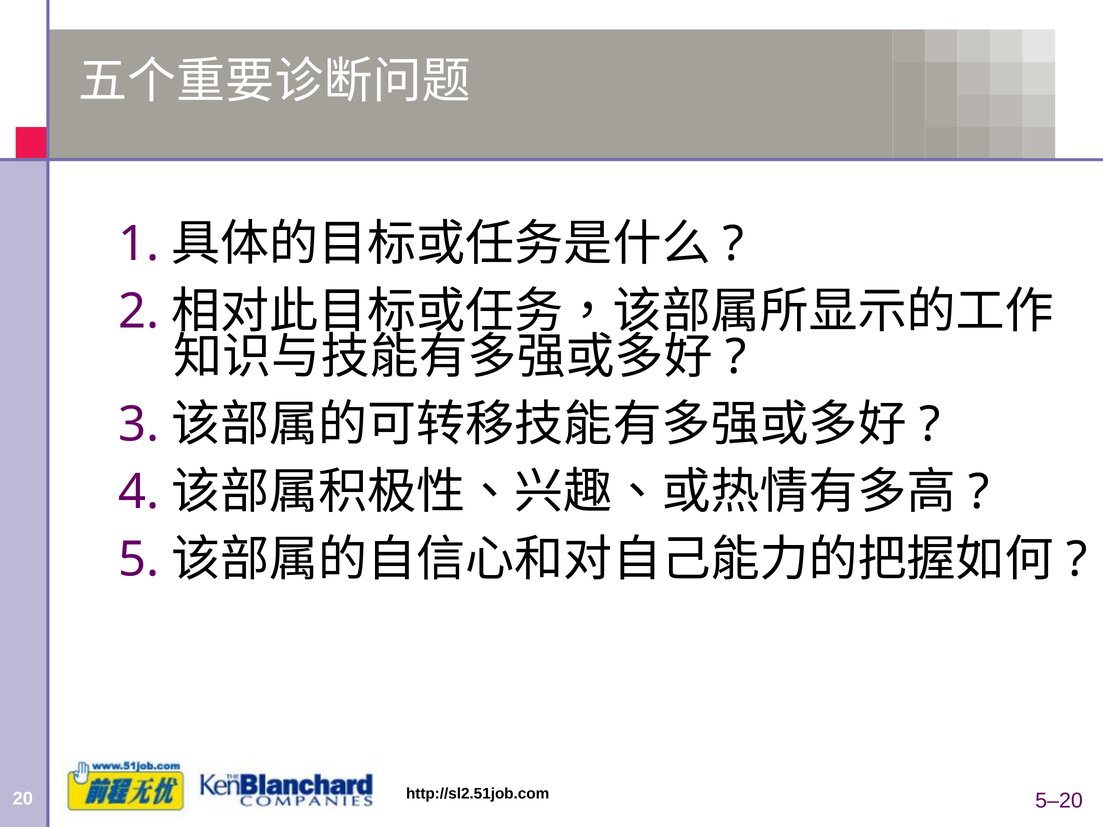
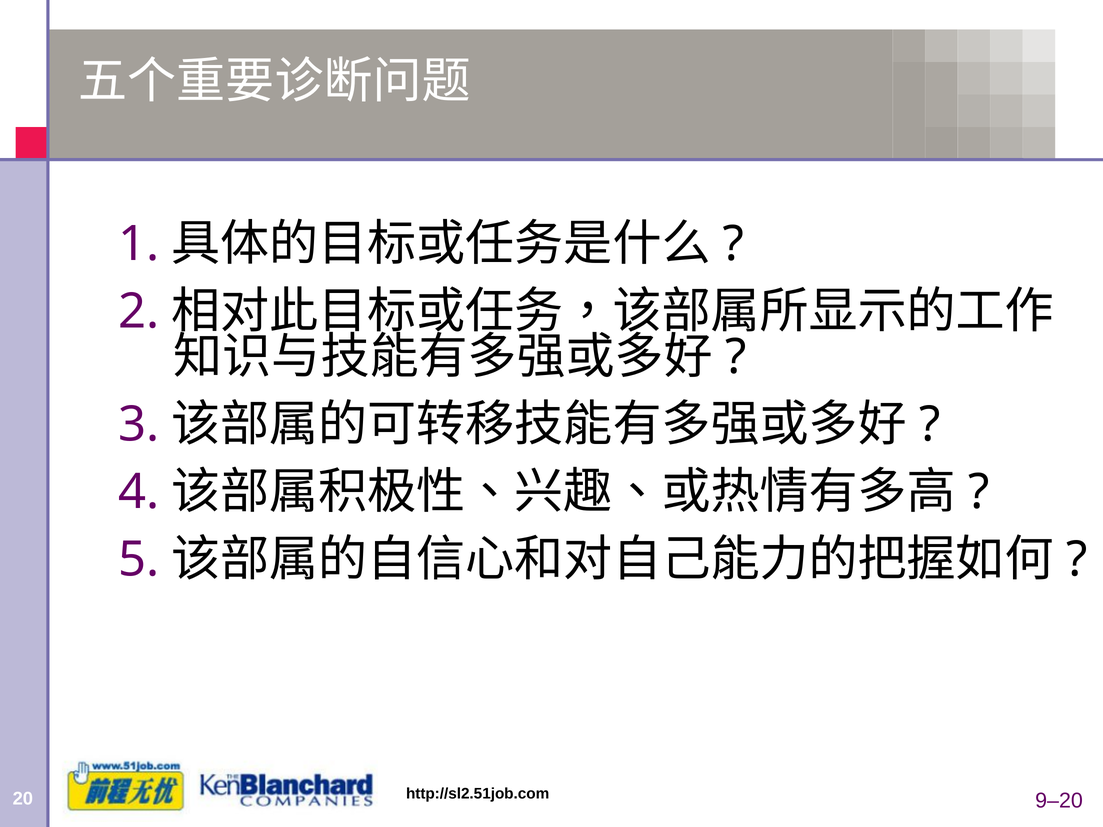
5–20: 5–20 -> 9–20
